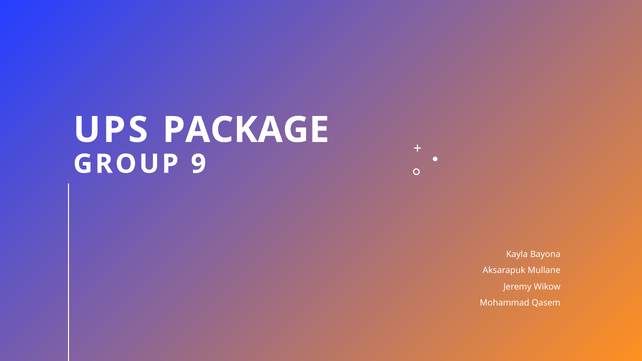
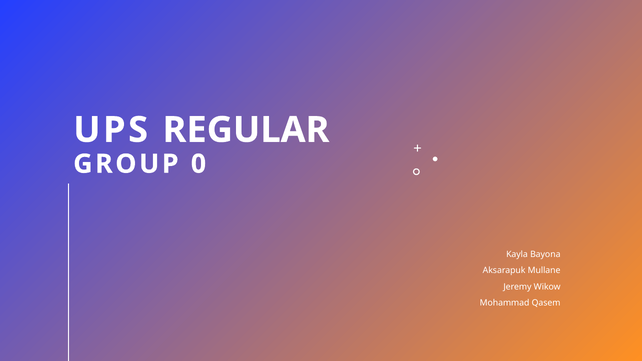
PACKAGE: PACKAGE -> REGULAR
9: 9 -> 0
